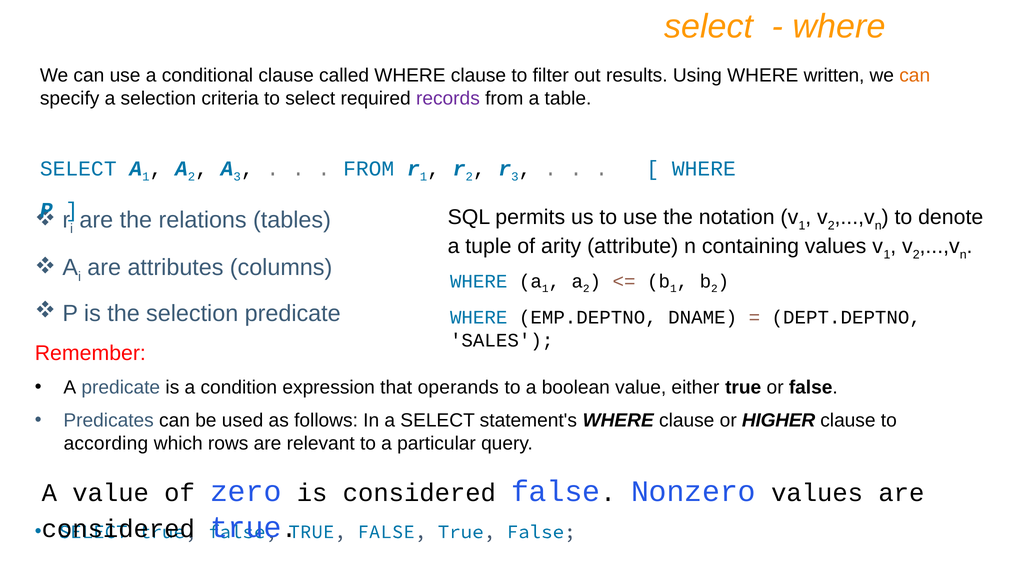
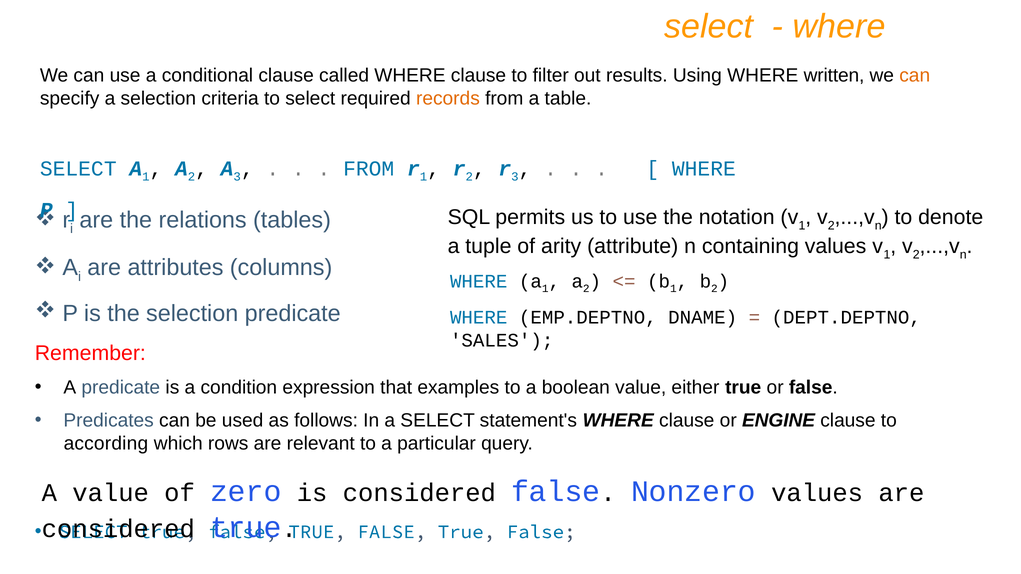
records colour: purple -> orange
operands: operands -> examples
HIGHER: HIGHER -> ENGINE
